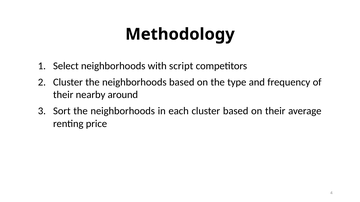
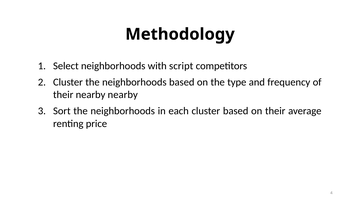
nearby around: around -> nearby
